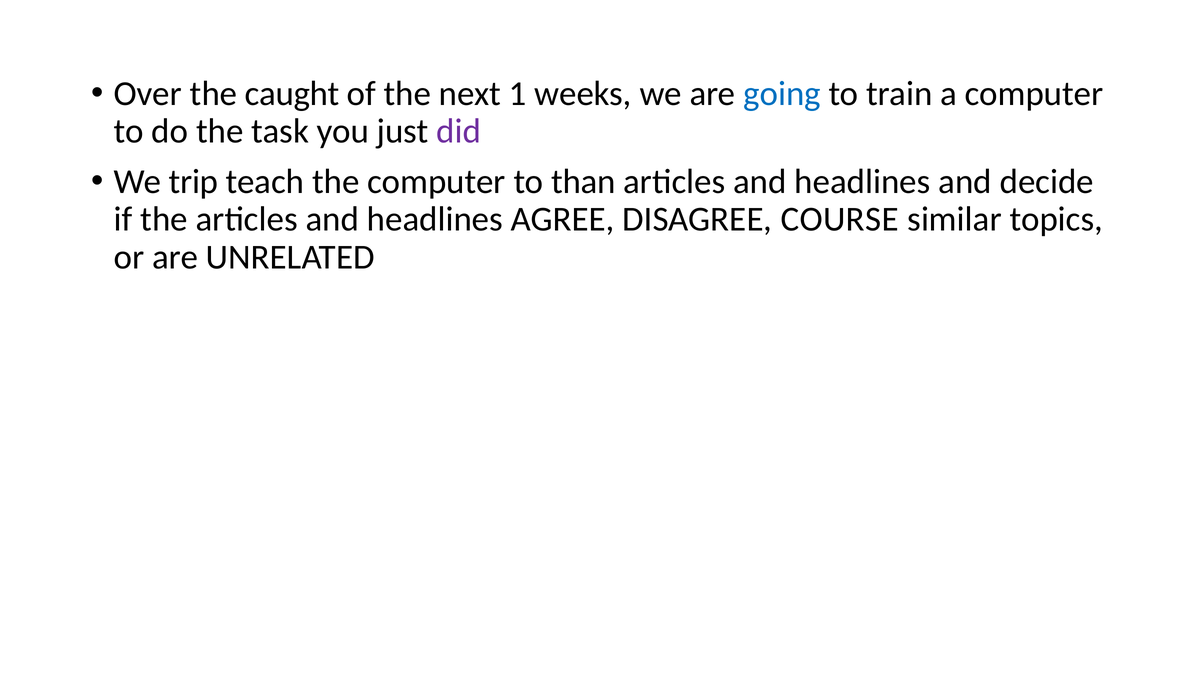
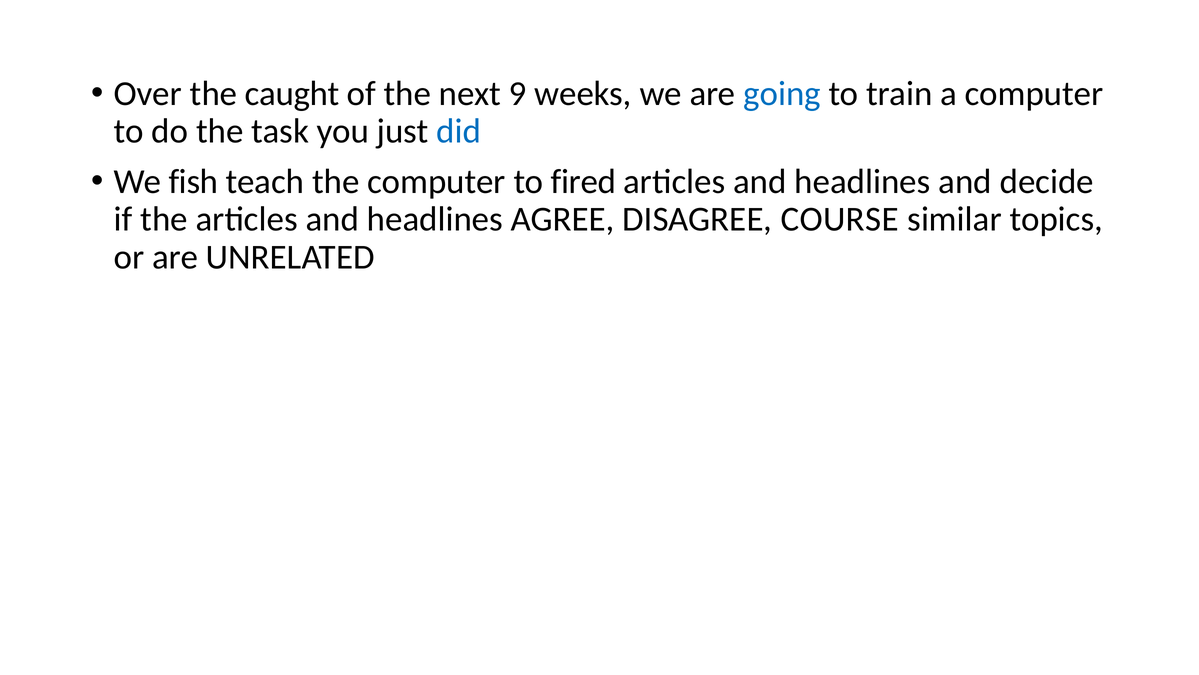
1: 1 -> 9
did colour: purple -> blue
trip: trip -> fish
than: than -> fired
